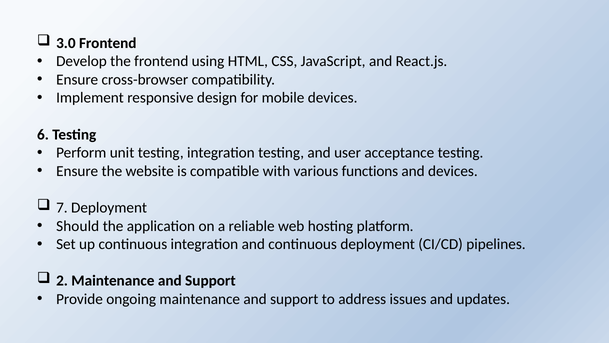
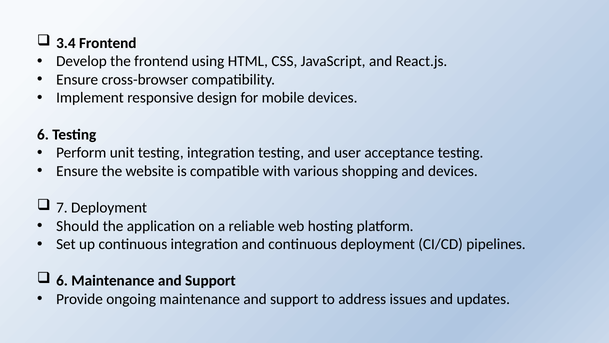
3.0: 3.0 -> 3.4
functions: functions -> shopping
2 at (62, 281): 2 -> 6
